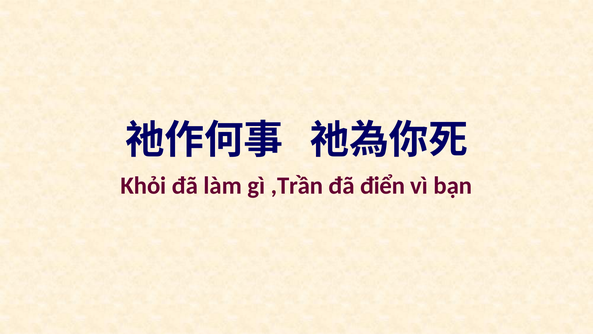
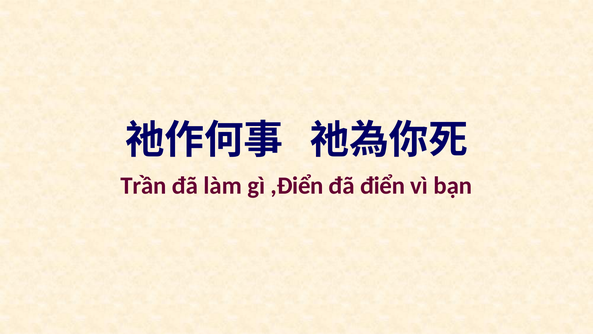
Khỏi: Khỏi -> Trần
,Trần: ,Trần -> ,Điển
